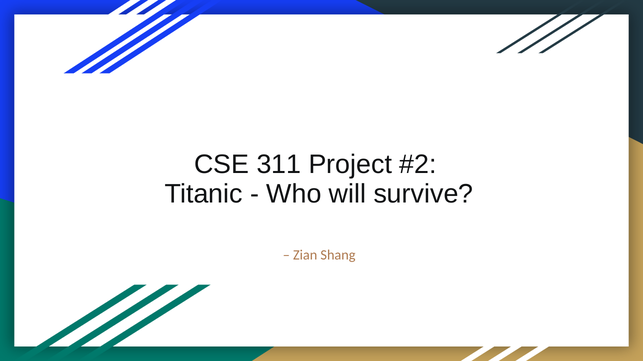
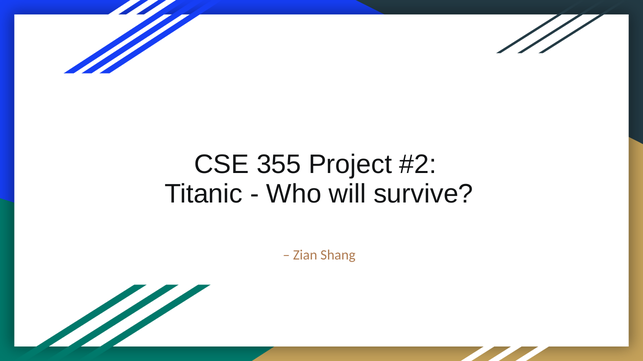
311: 311 -> 355
